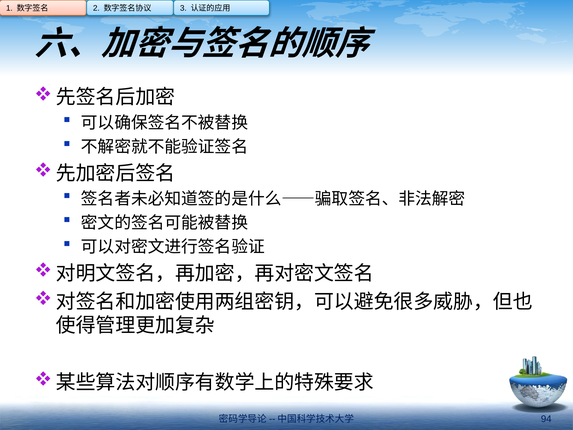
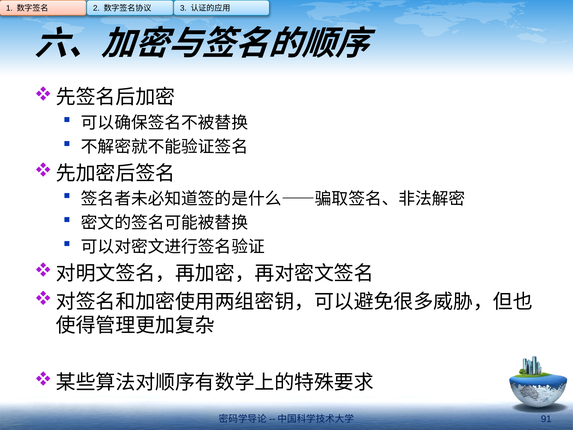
94: 94 -> 91
